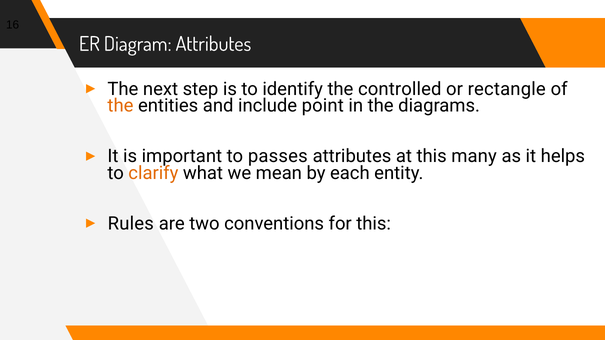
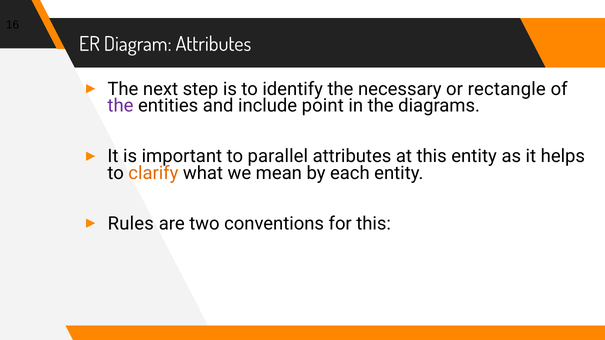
controlled: controlled -> necessary
the at (120, 106) colour: orange -> purple
passes: passes -> parallel
this many: many -> entity
